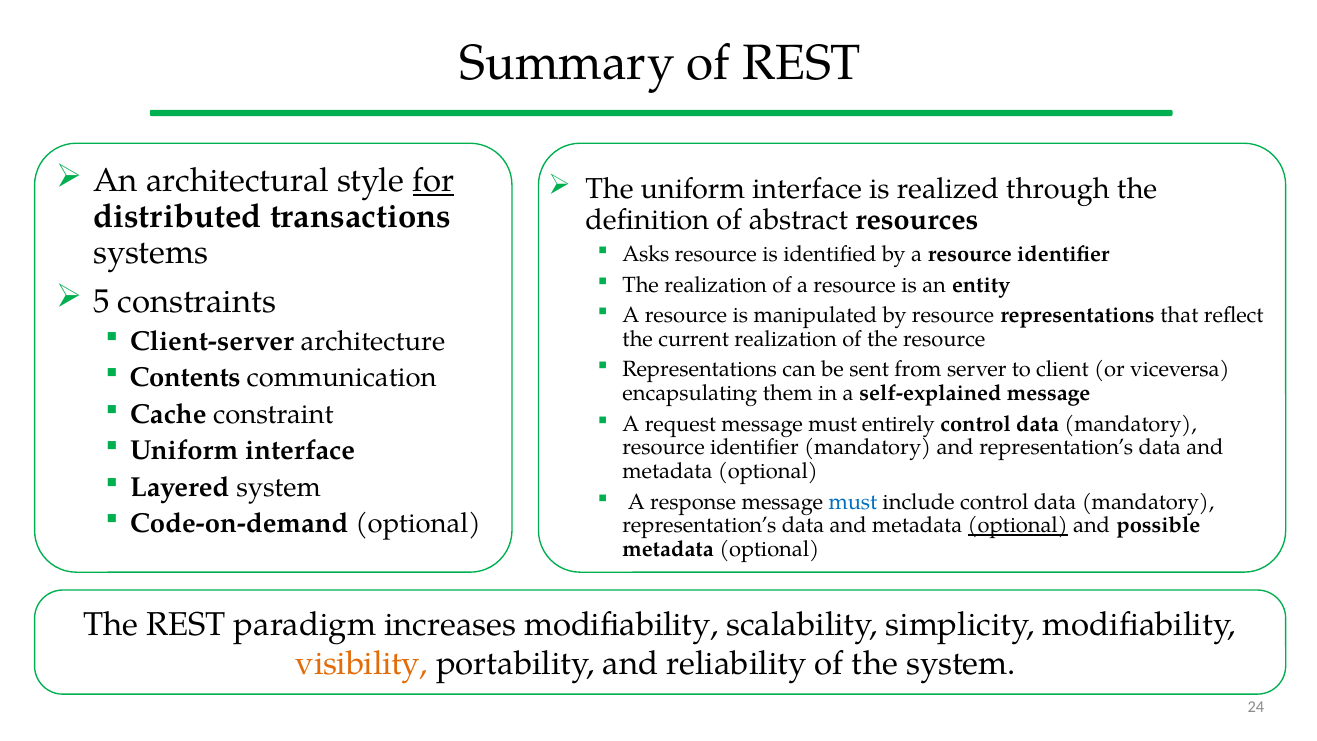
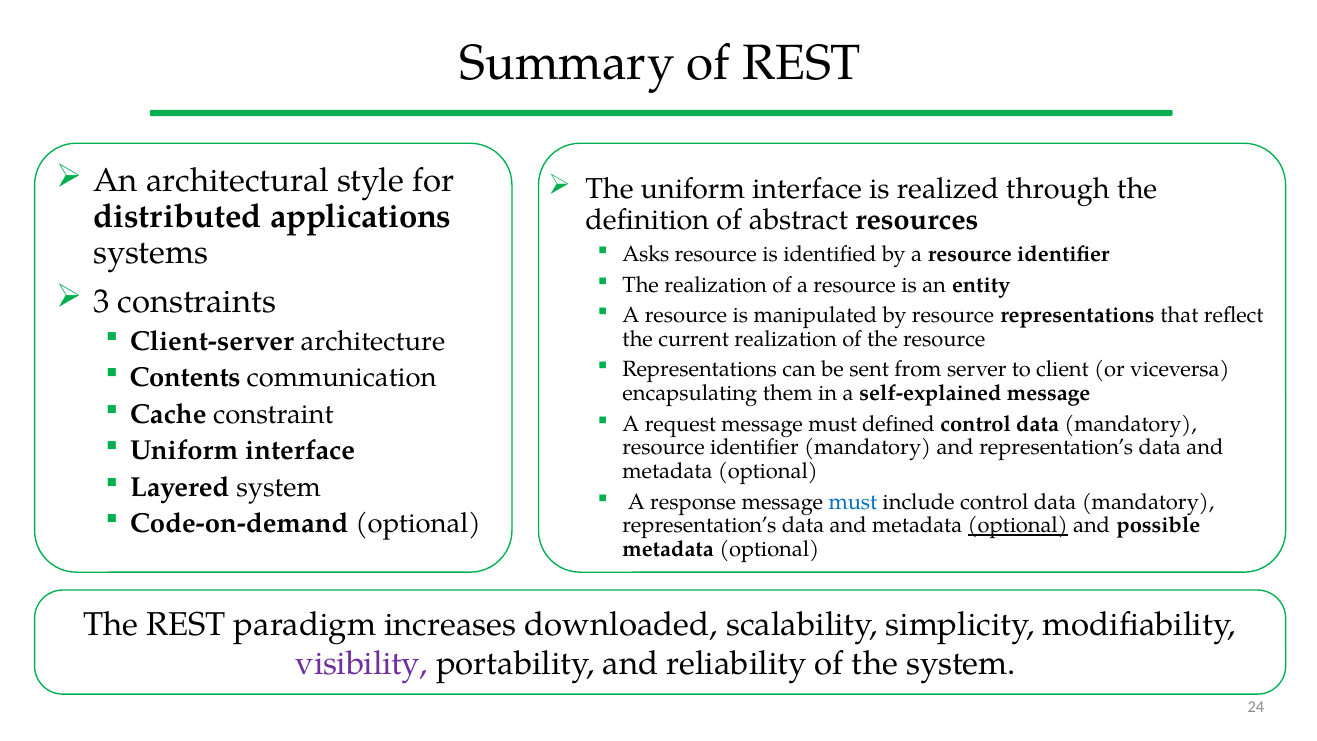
for underline: present -> none
transactions: transactions -> applications
5: 5 -> 3
entirely: entirely -> defined
increases modifiability: modifiability -> downloaded
visibility colour: orange -> purple
